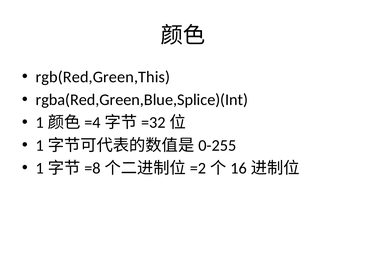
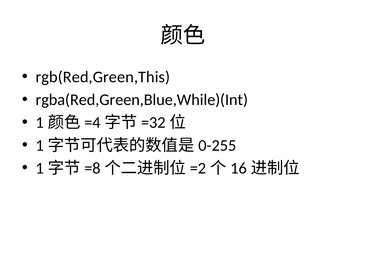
rgba(Red,Green,Blue,Splice)(Int: rgba(Red,Green,Blue,Splice)(Int -> rgba(Red,Green,Blue,While)(Int
